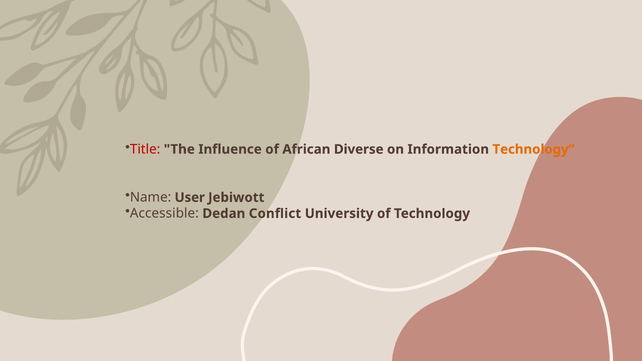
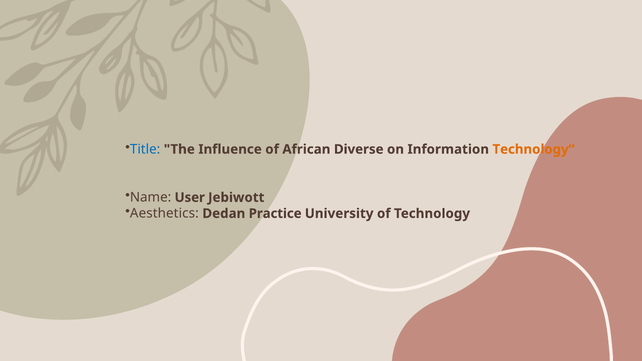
Title colour: red -> blue
Accessible: Accessible -> Aesthetics
Conflict: Conflict -> Practice
